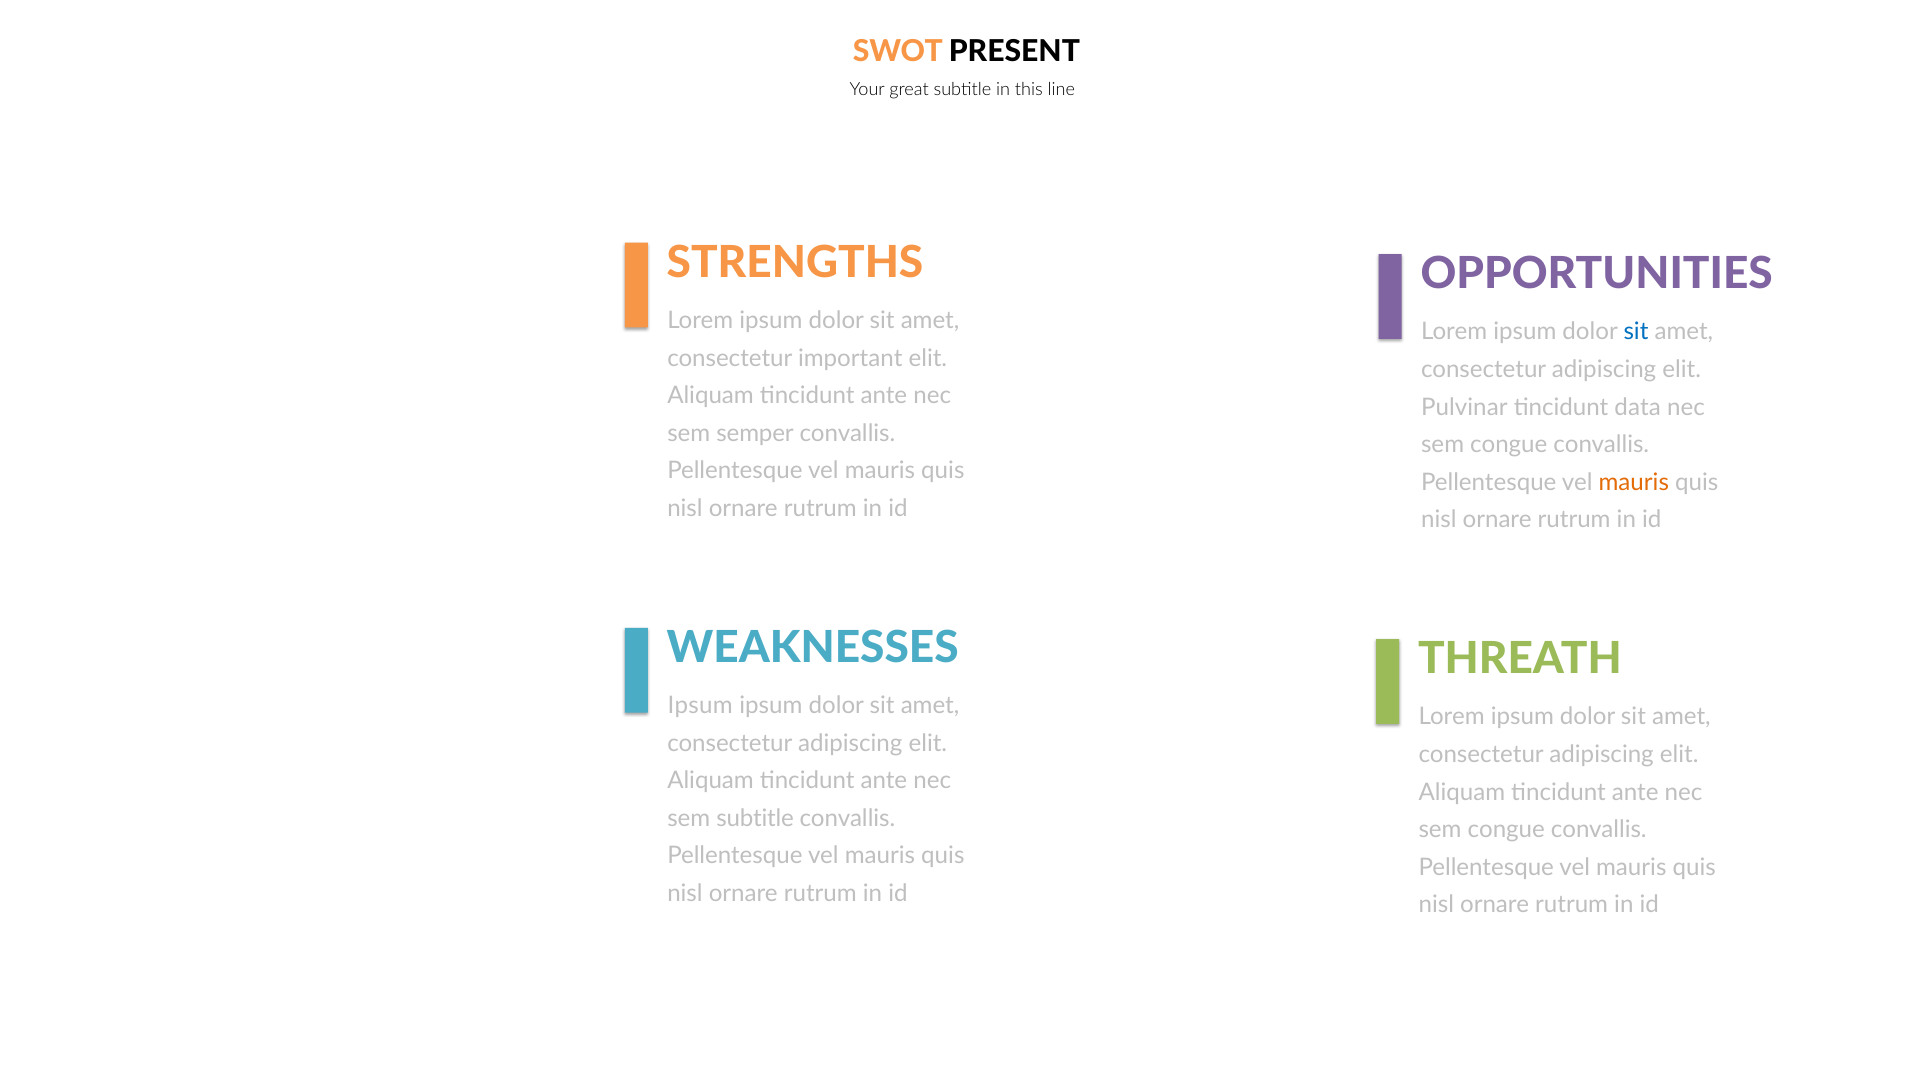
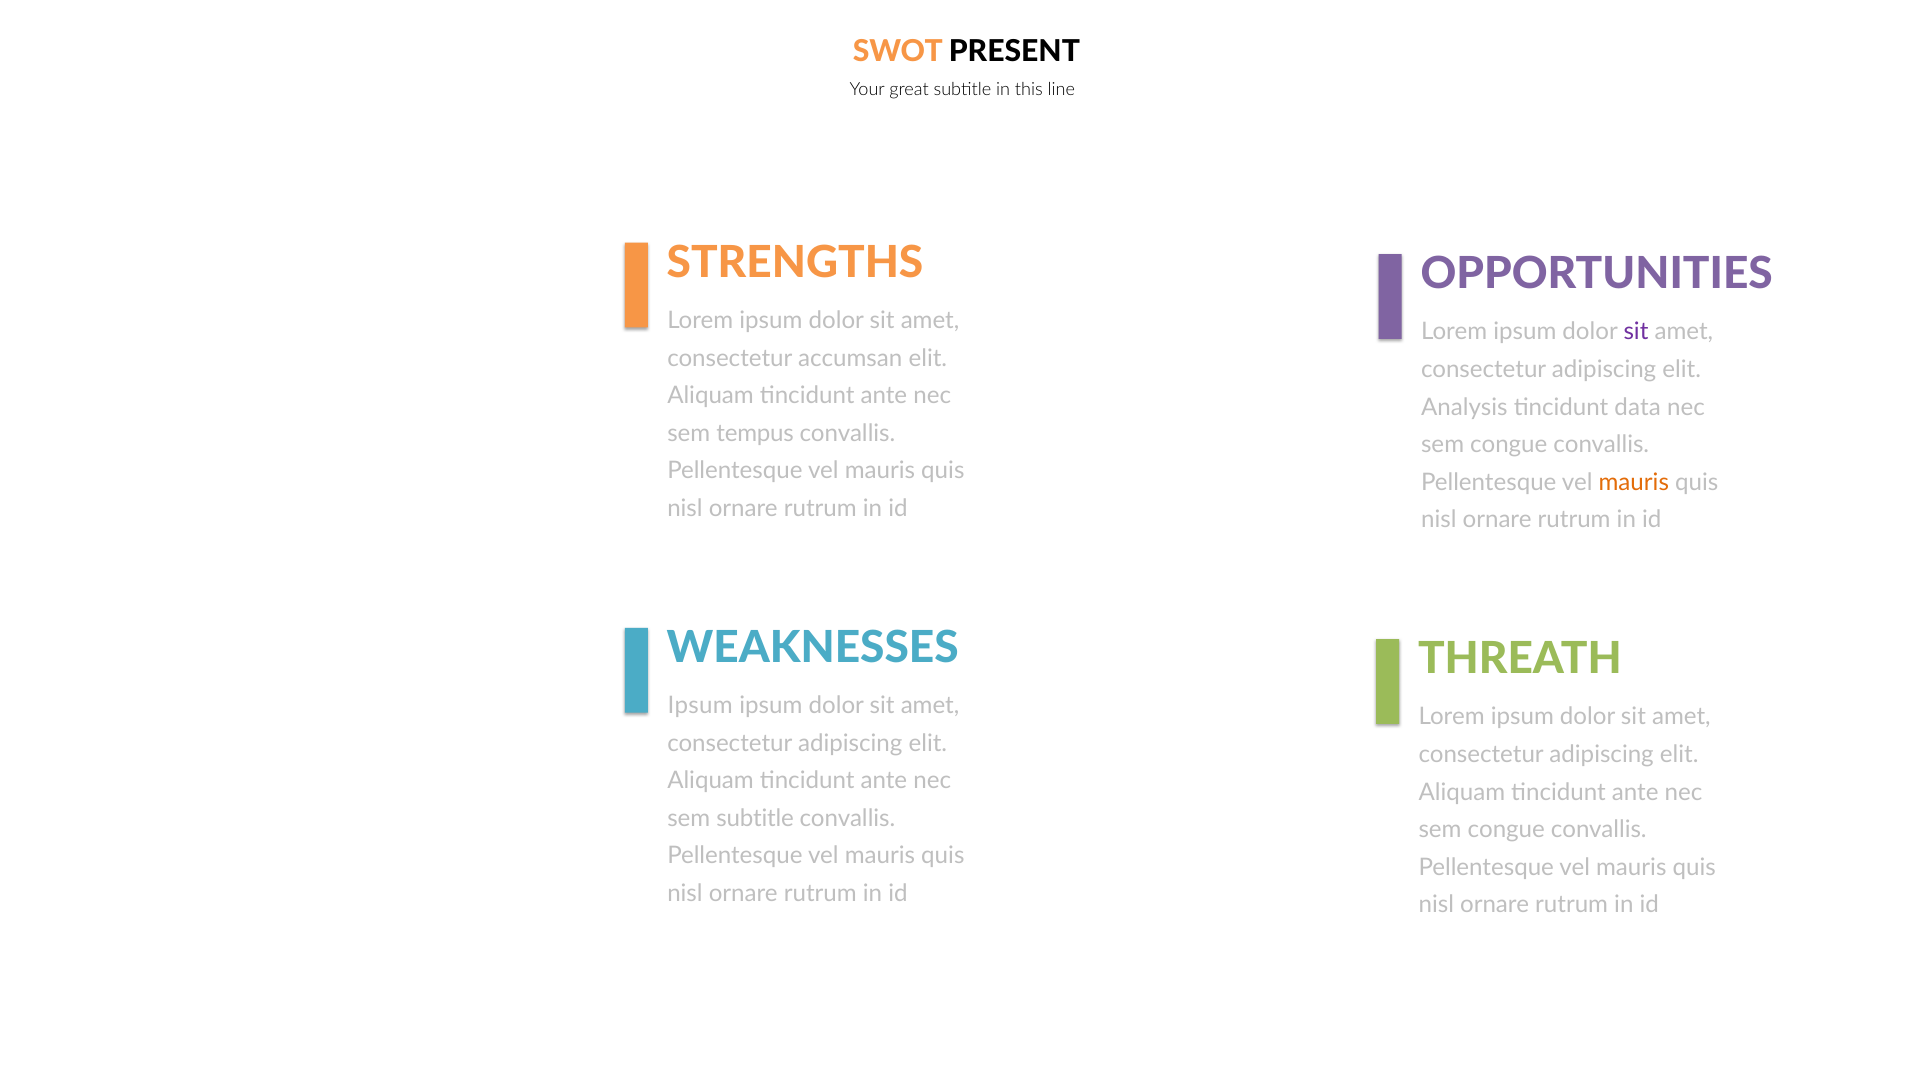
sit at (1636, 332) colour: blue -> purple
important: important -> accumsan
Pulvinar: Pulvinar -> Analysis
semper: semper -> tempus
